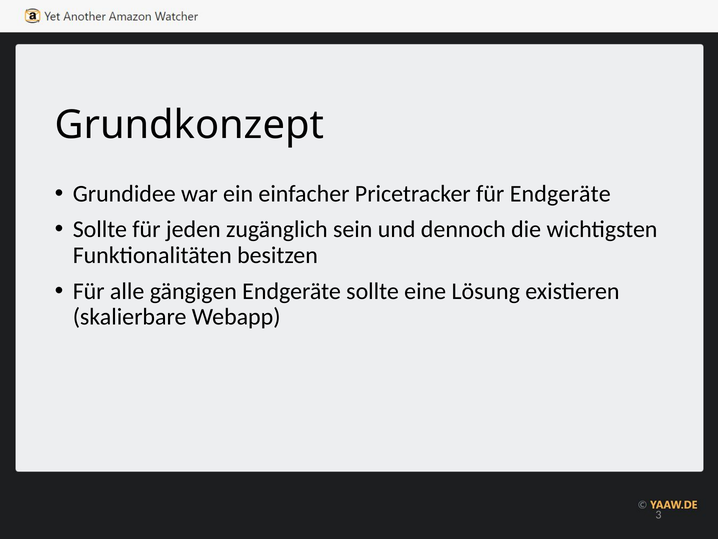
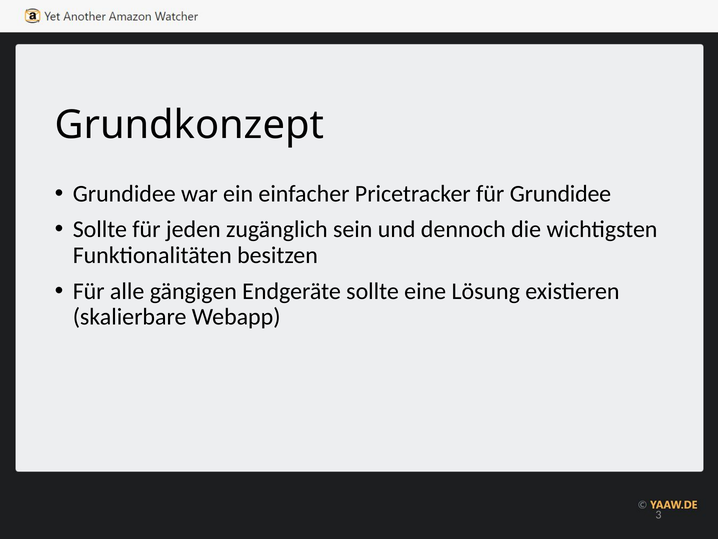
für Endgeräte: Endgeräte -> Grundidee
